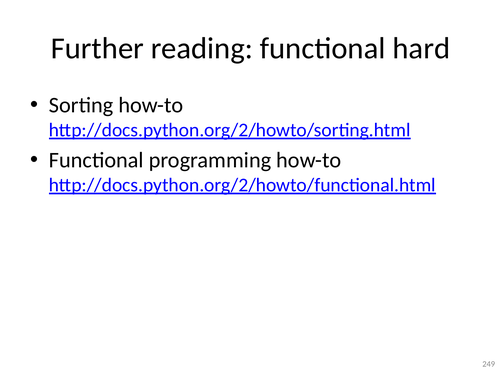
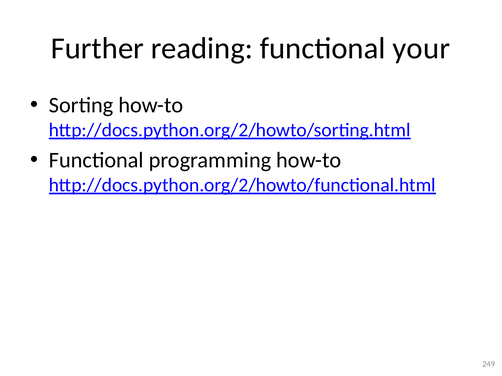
hard: hard -> your
